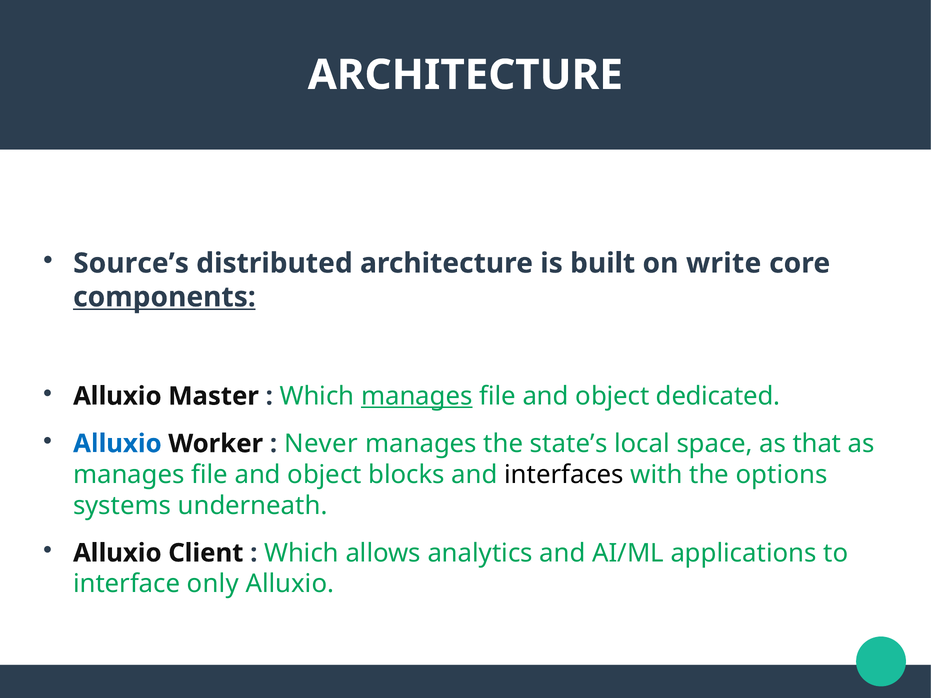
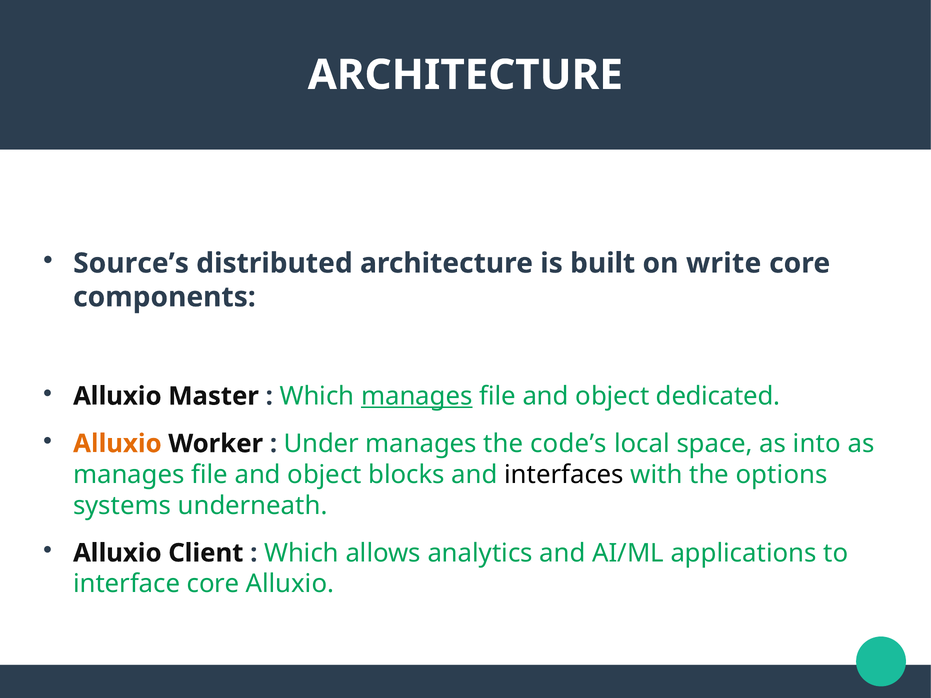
components underline: present -> none
Alluxio at (117, 444) colour: blue -> orange
Never: Never -> Under
state’s: state’s -> code’s
that: that -> into
interface only: only -> core
